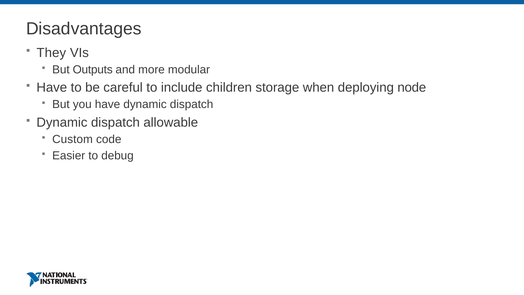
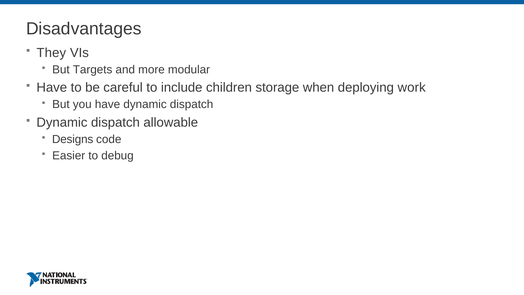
Outputs: Outputs -> Targets
node: node -> work
Custom: Custom -> Designs
